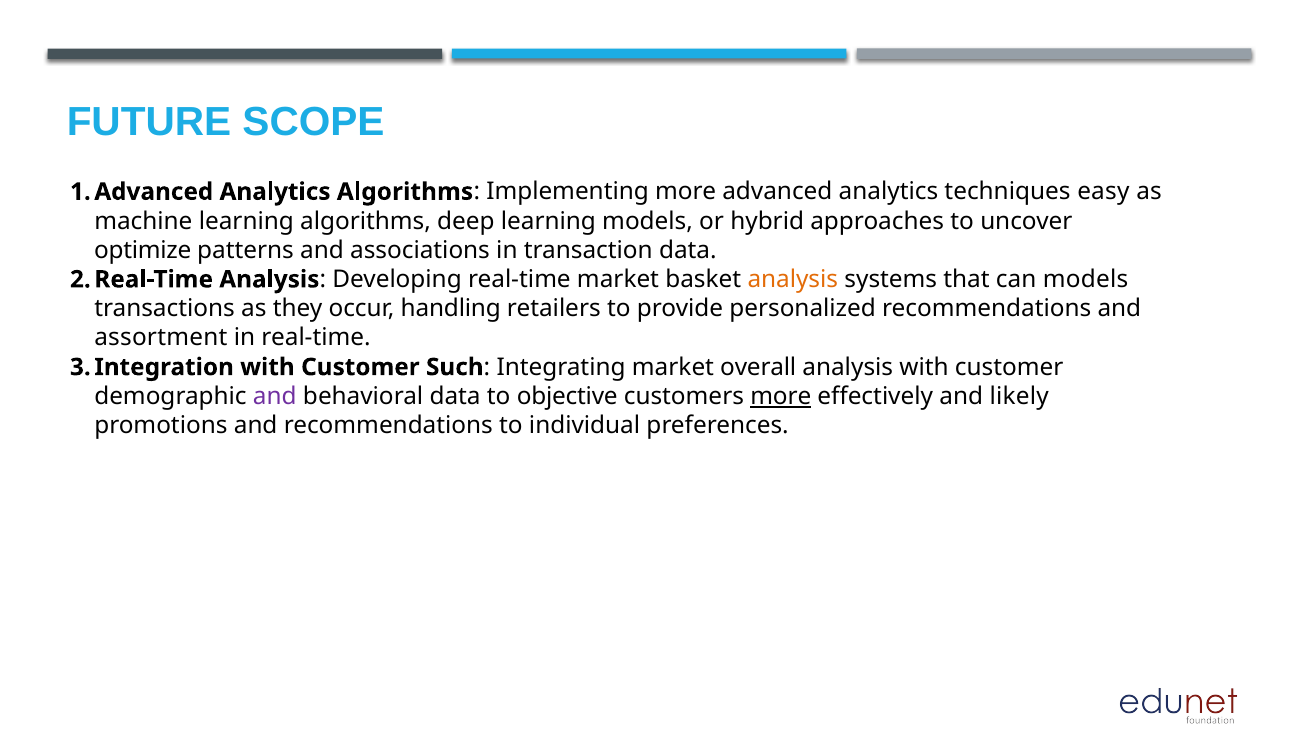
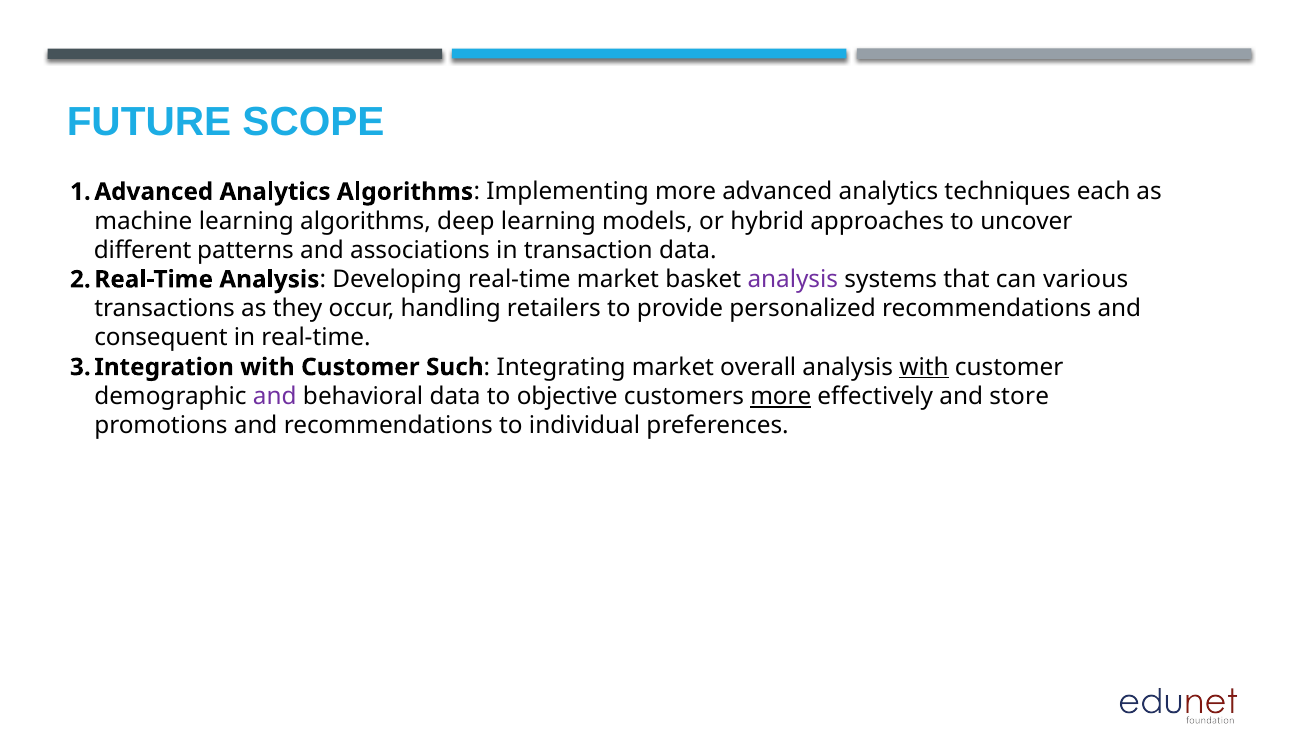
easy: easy -> each
optimize: optimize -> different
analysis at (793, 279) colour: orange -> purple
can models: models -> various
assortment: assortment -> consequent
with at (924, 367) underline: none -> present
likely: likely -> store
